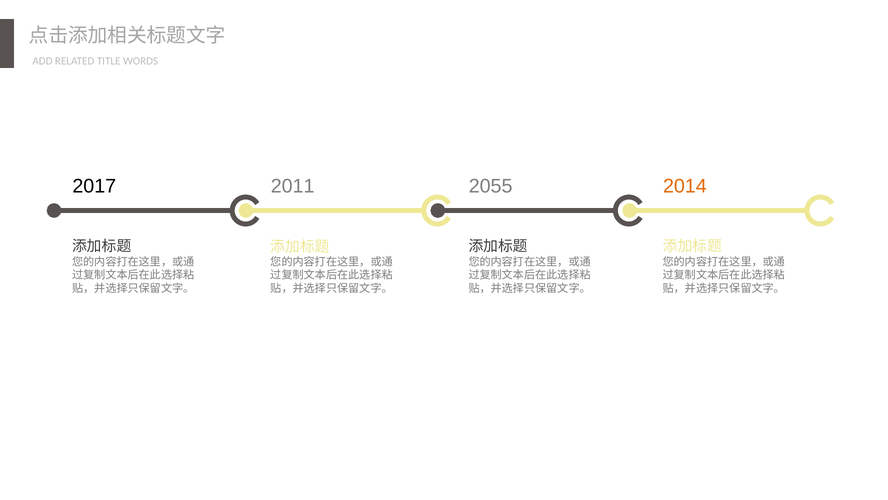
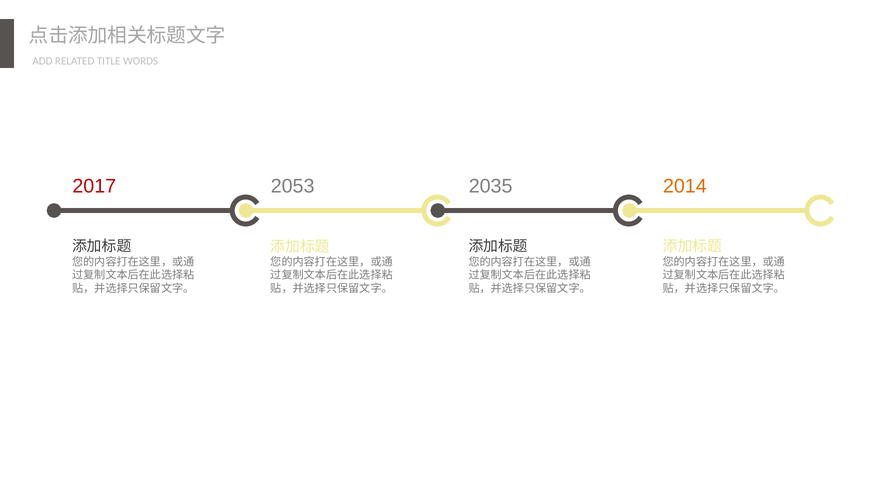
2017 colour: black -> red
2055: 2055 -> 2035
2011: 2011 -> 2053
